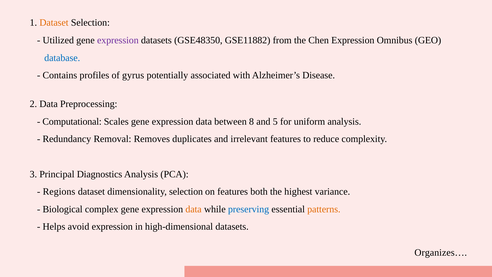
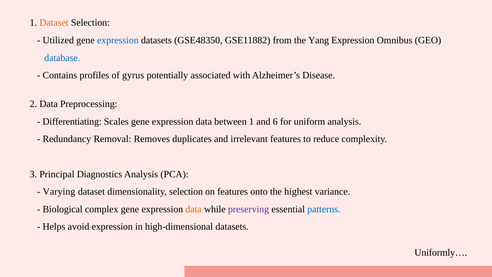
expression at (118, 40) colour: purple -> blue
Chen: Chen -> Yang
Computational: Computational -> Differentiating
between 8: 8 -> 1
5: 5 -> 6
Regions: Regions -> Varying
both: both -> onto
preserving colour: blue -> purple
patterns colour: orange -> blue
Organizes…: Organizes… -> Uniformly…
